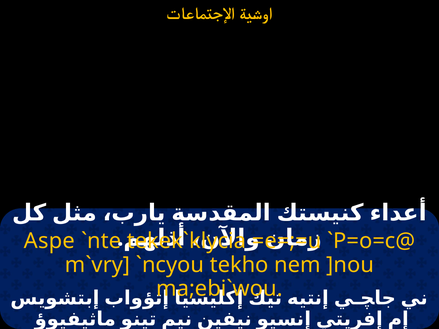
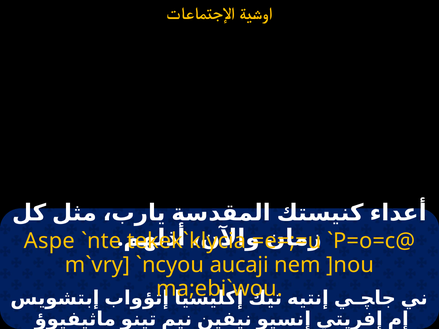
tekho: tekho -> aucaji
